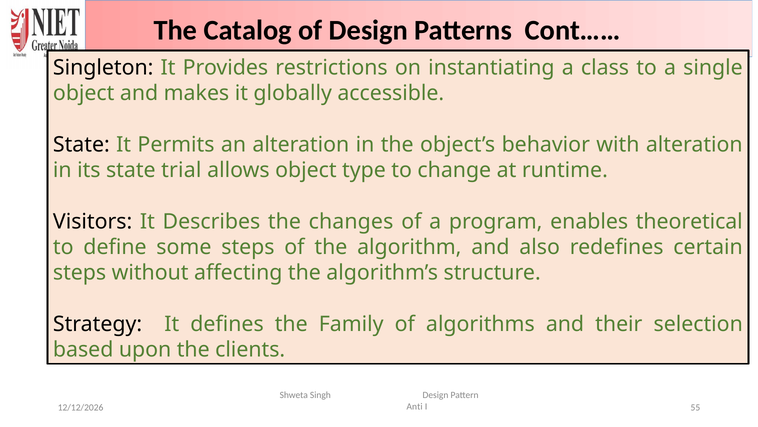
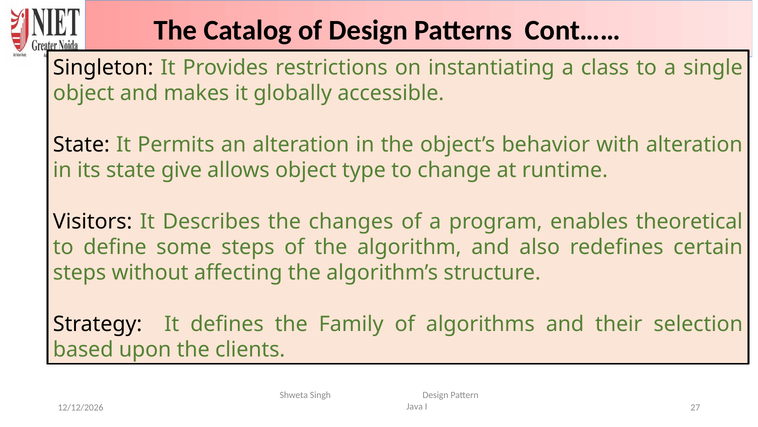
trial: trial -> give
Anti: Anti -> Java
55: 55 -> 27
